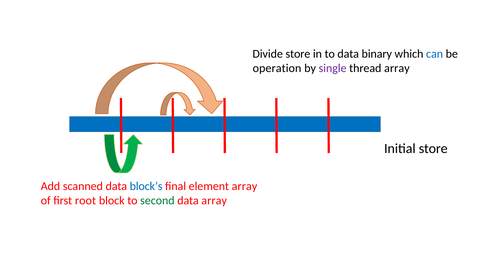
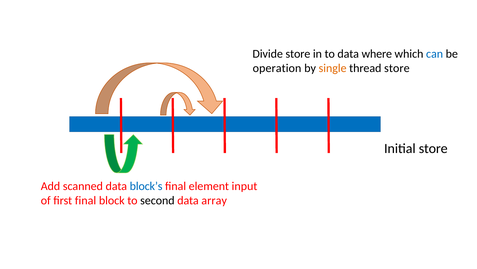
binary: binary -> where
single colour: purple -> orange
thread array: array -> store
element array: array -> input
first root: root -> final
second colour: green -> black
